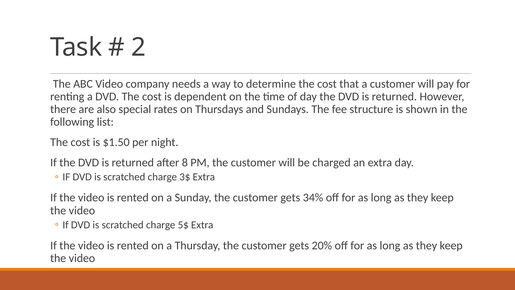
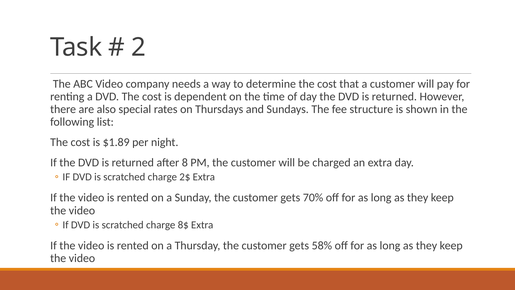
$1.50: $1.50 -> $1.89
3$: 3$ -> 2$
34%: 34% -> 70%
5$: 5$ -> 8$
20%: 20% -> 58%
